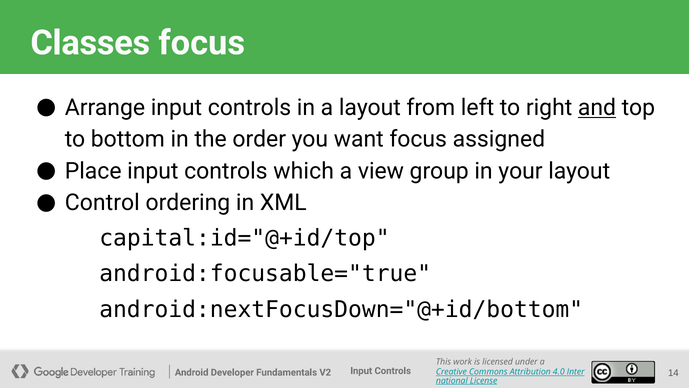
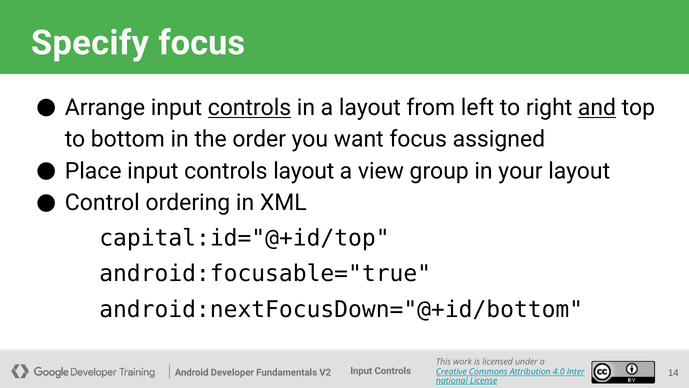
Classes: Classes -> Specify
controls at (249, 108) underline: none -> present
controls which: which -> layout
